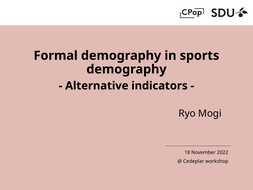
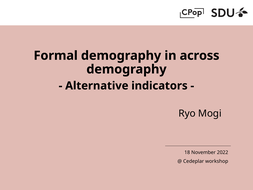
sports: sports -> across
